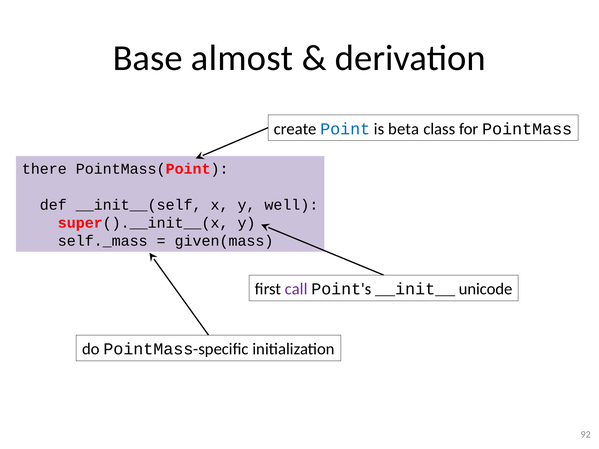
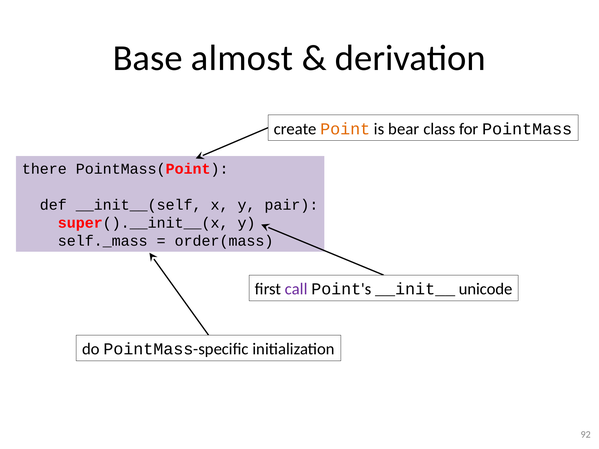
Point colour: blue -> orange
beta: beta -> bear
well: well -> pair
given(mass: given(mass -> order(mass
